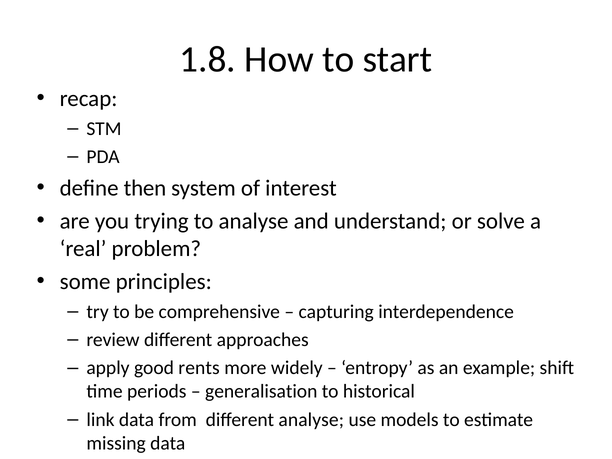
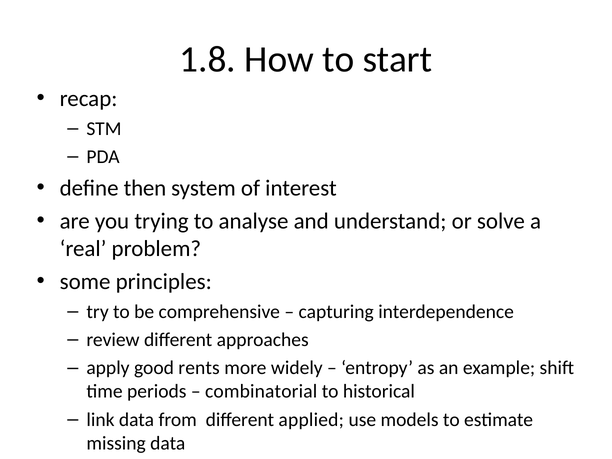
generalisation: generalisation -> combinatorial
different analyse: analyse -> applied
